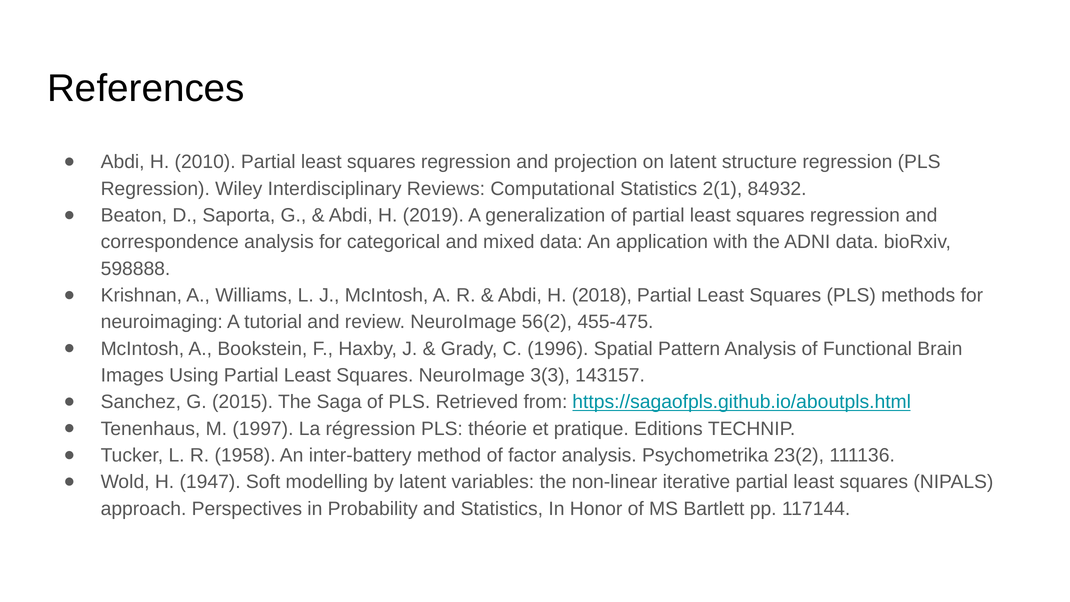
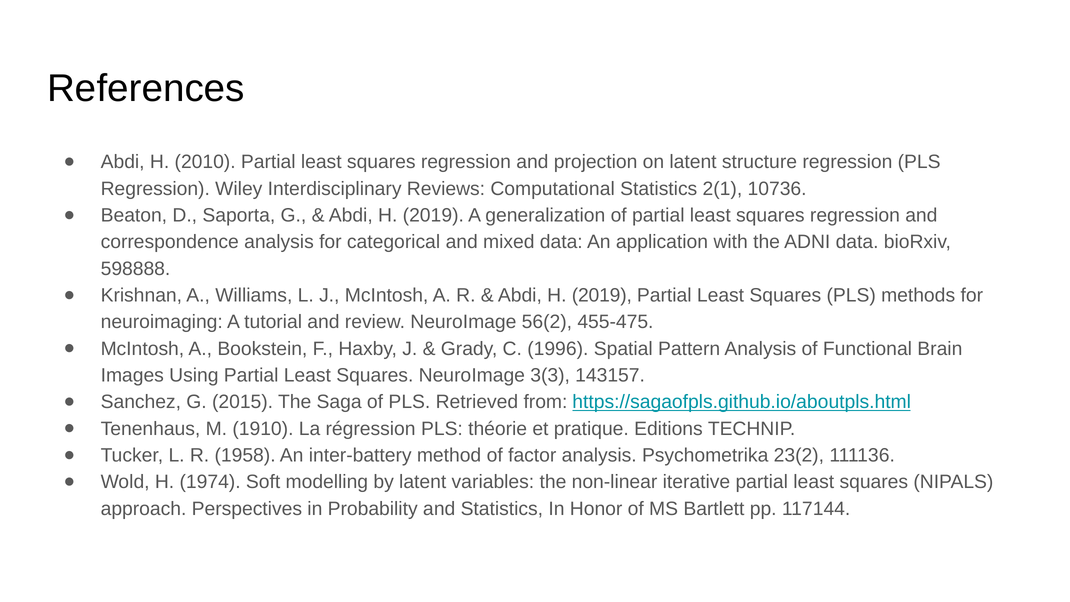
84932: 84932 -> 10736
2018 at (602, 295): 2018 -> 2019
1997: 1997 -> 1910
1947: 1947 -> 1974
